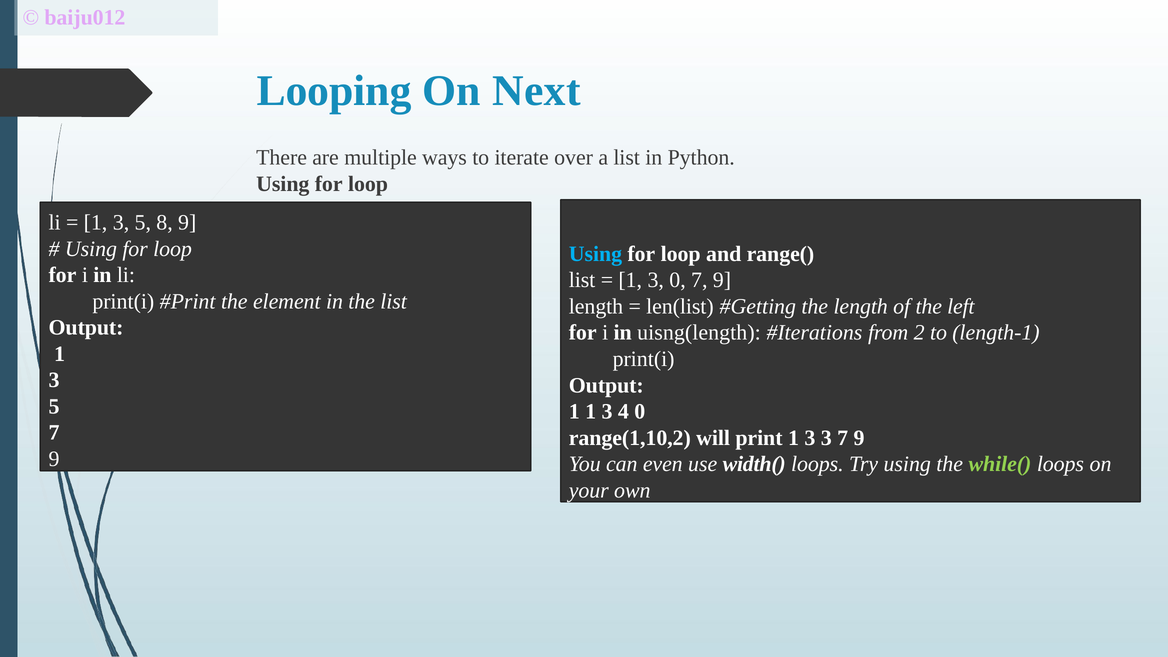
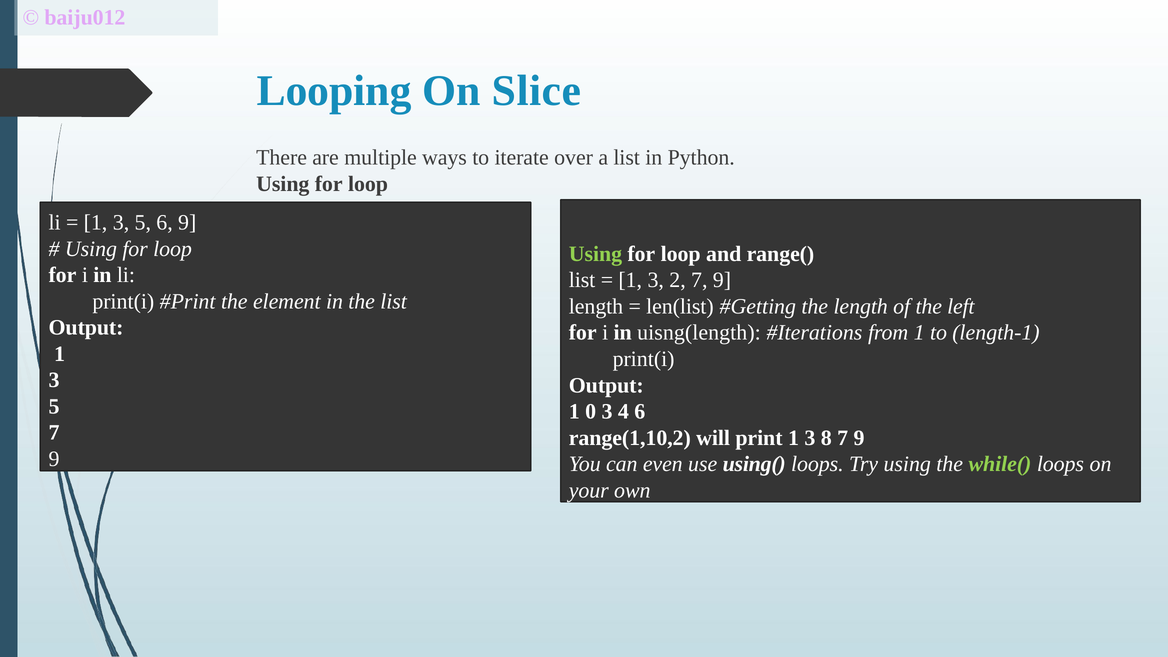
Next: Next -> Slice
5 8: 8 -> 6
Using at (595, 254) colour: light blue -> light green
3 0: 0 -> 2
from 2: 2 -> 1
1 1: 1 -> 0
4 0: 0 -> 6
3 3: 3 -> 8
width(: width( -> using(
